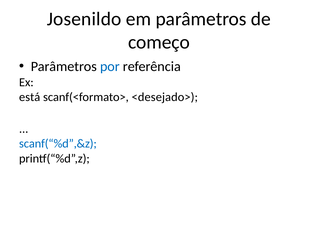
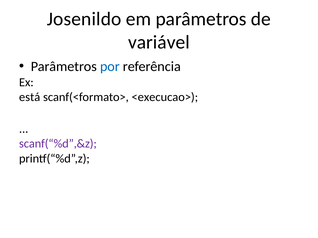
começo: começo -> variável
<desejado>: <desejado> -> <execucao>
scanf(“%d”,&z colour: blue -> purple
